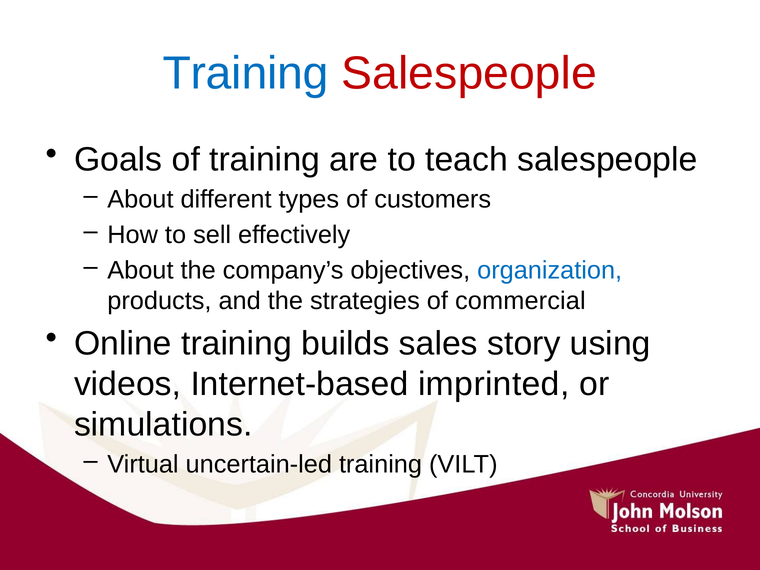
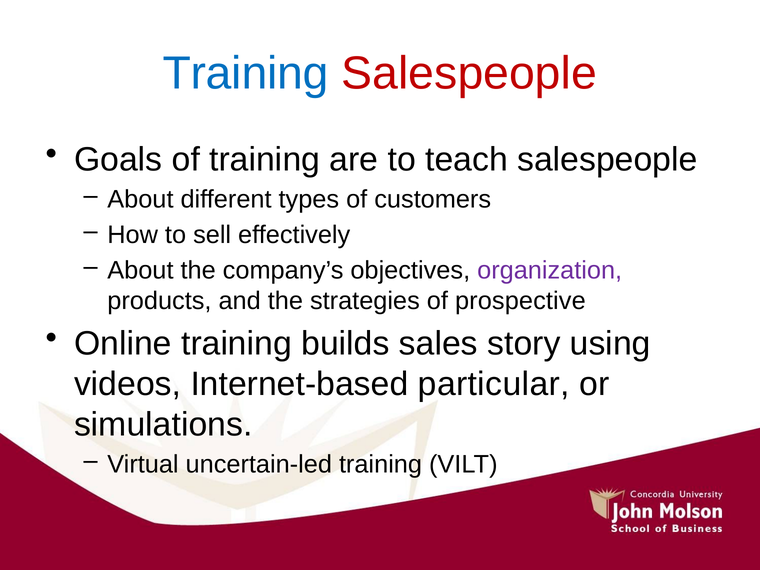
organization colour: blue -> purple
commercial: commercial -> prospective
imprinted: imprinted -> particular
